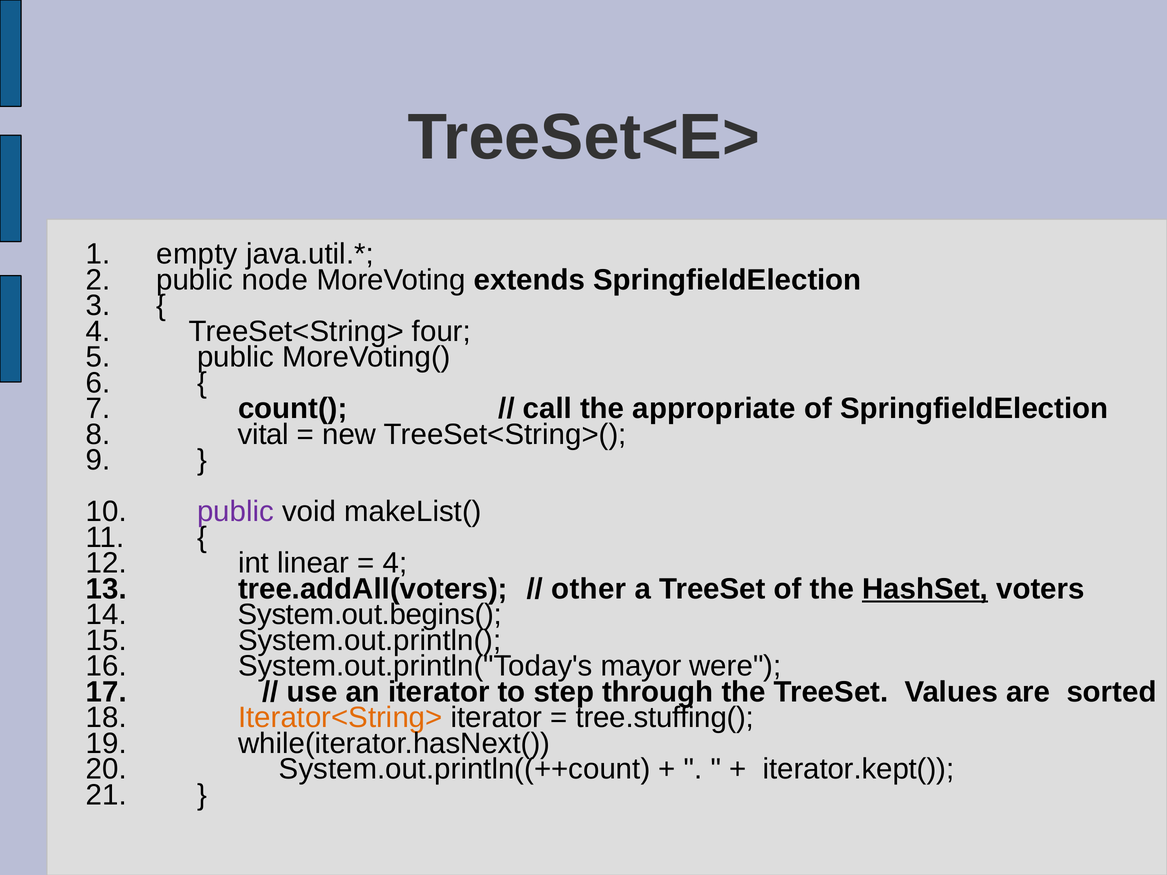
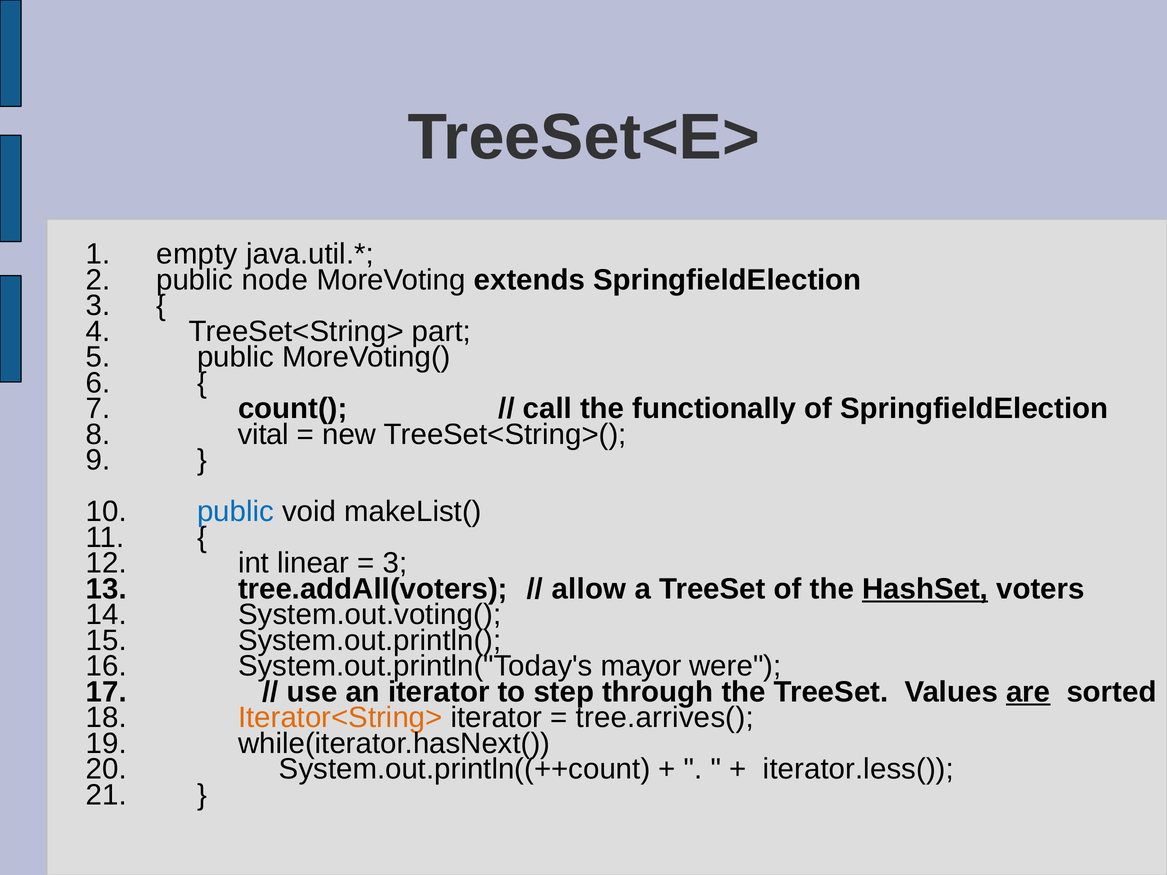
four: four -> part
appropriate: appropriate -> functionally
public at (236, 512) colour: purple -> blue
4 at (395, 563): 4 -> 3
other: other -> allow
System.out.begins(: System.out.begins( -> System.out.voting(
are underline: none -> present
tree.stuffing(: tree.stuffing( -> tree.arrives(
iterator.kept(: iterator.kept( -> iterator.less(
